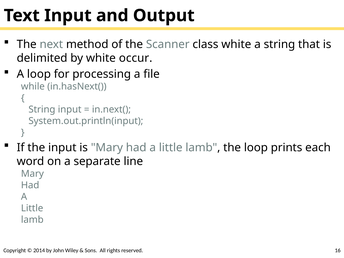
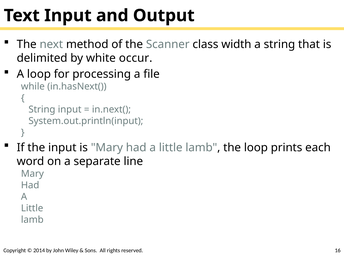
class white: white -> width
